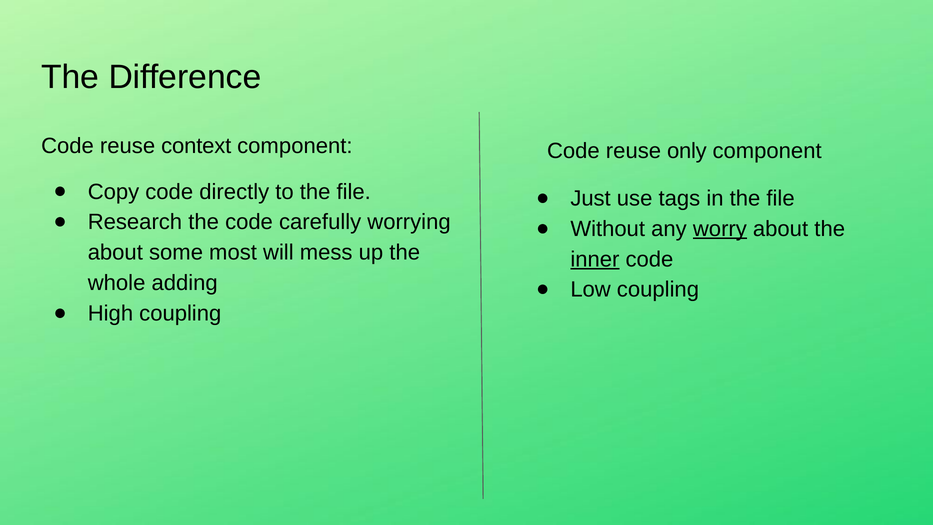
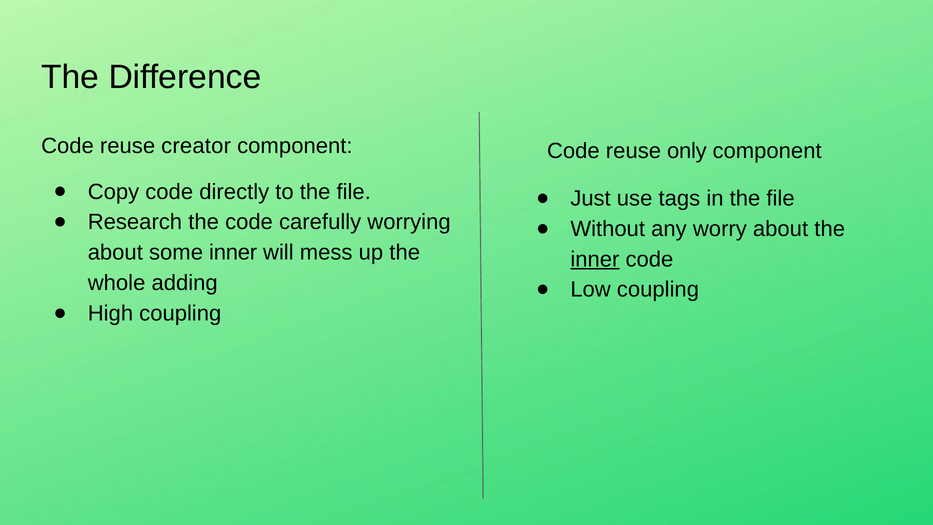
context: context -> creator
worry underline: present -> none
some most: most -> inner
